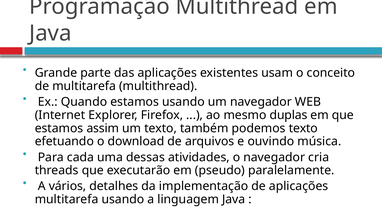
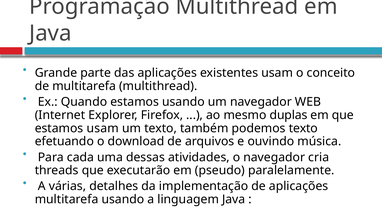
estamos assim: assim -> usam
vários: vários -> várias
